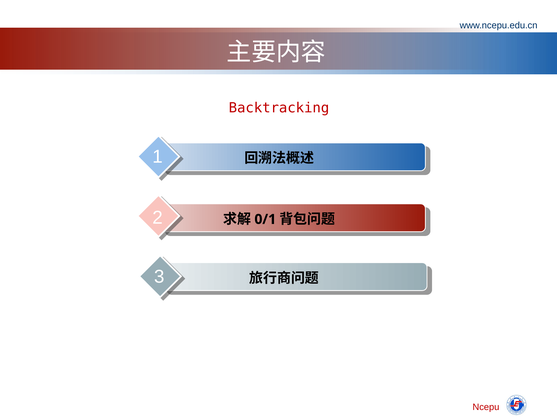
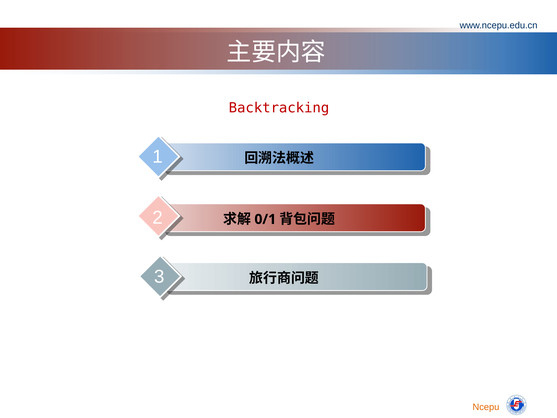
Ncepu colour: red -> orange
